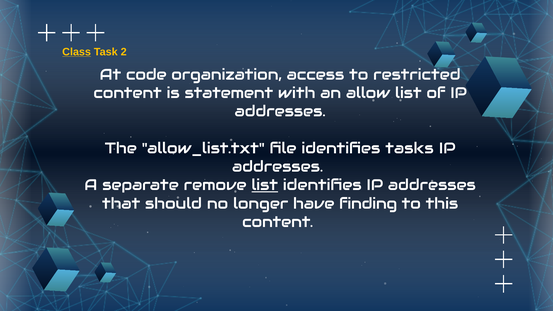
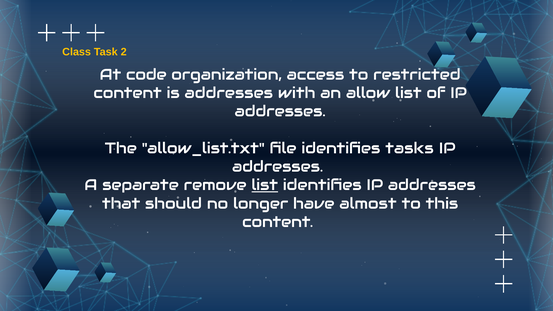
Class underline: present -> none
is statement: statement -> addresses
finding: finding -> almost
